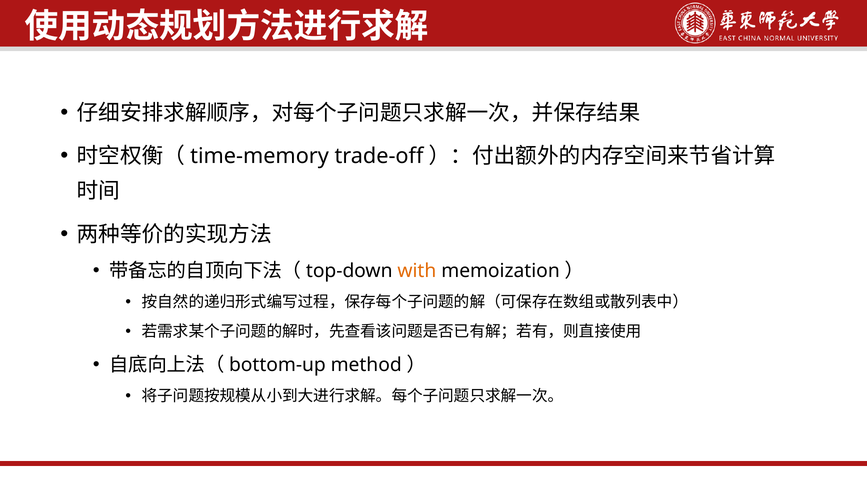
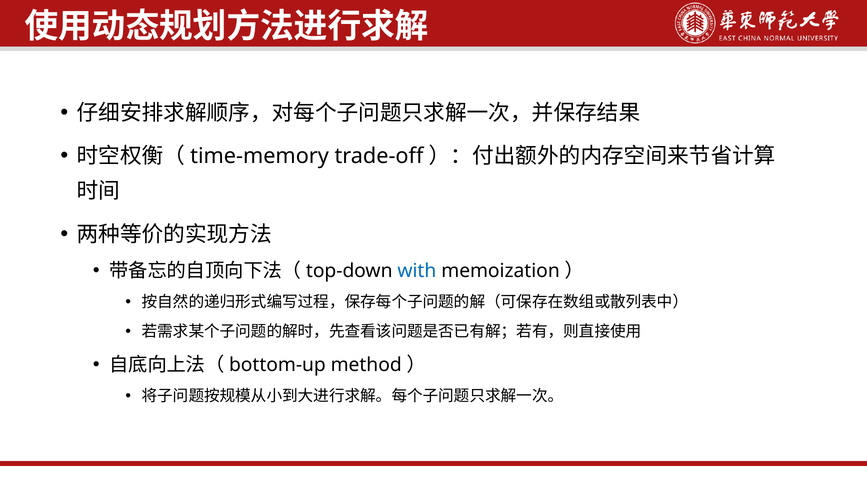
with colour: orange -> blue
